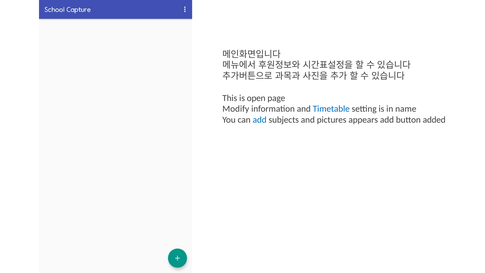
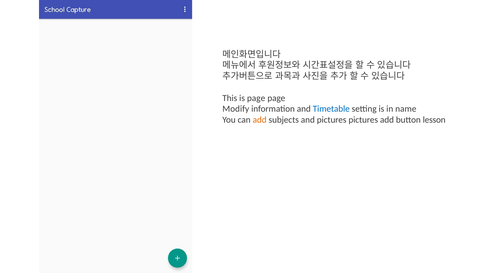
is open: open -> page
add at (260, 120) colour: blue -> orange
pictures appears: appears -> pictures
added: added -> lesson
